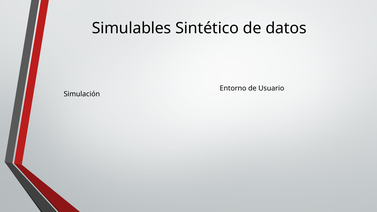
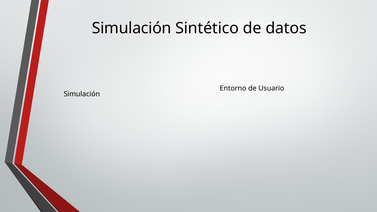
Simulables at (132, 28): Simulables -> Simulación
